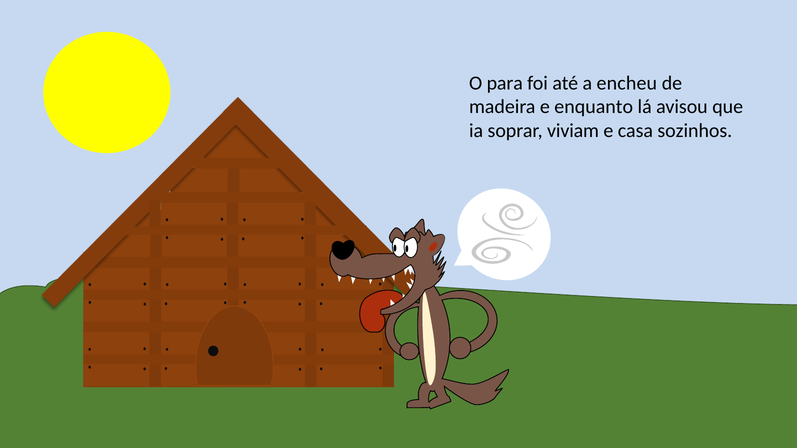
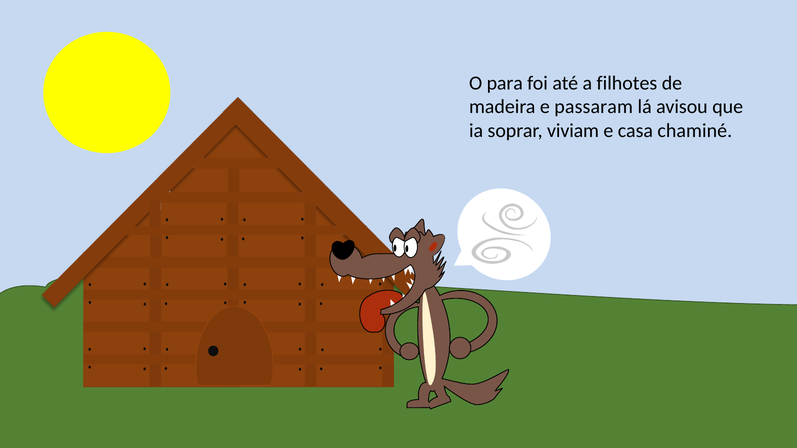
encheu: encheu -> filhotes
enquanto: enquanto -> passaram
sozinhos: sozinhos -> chaminé
